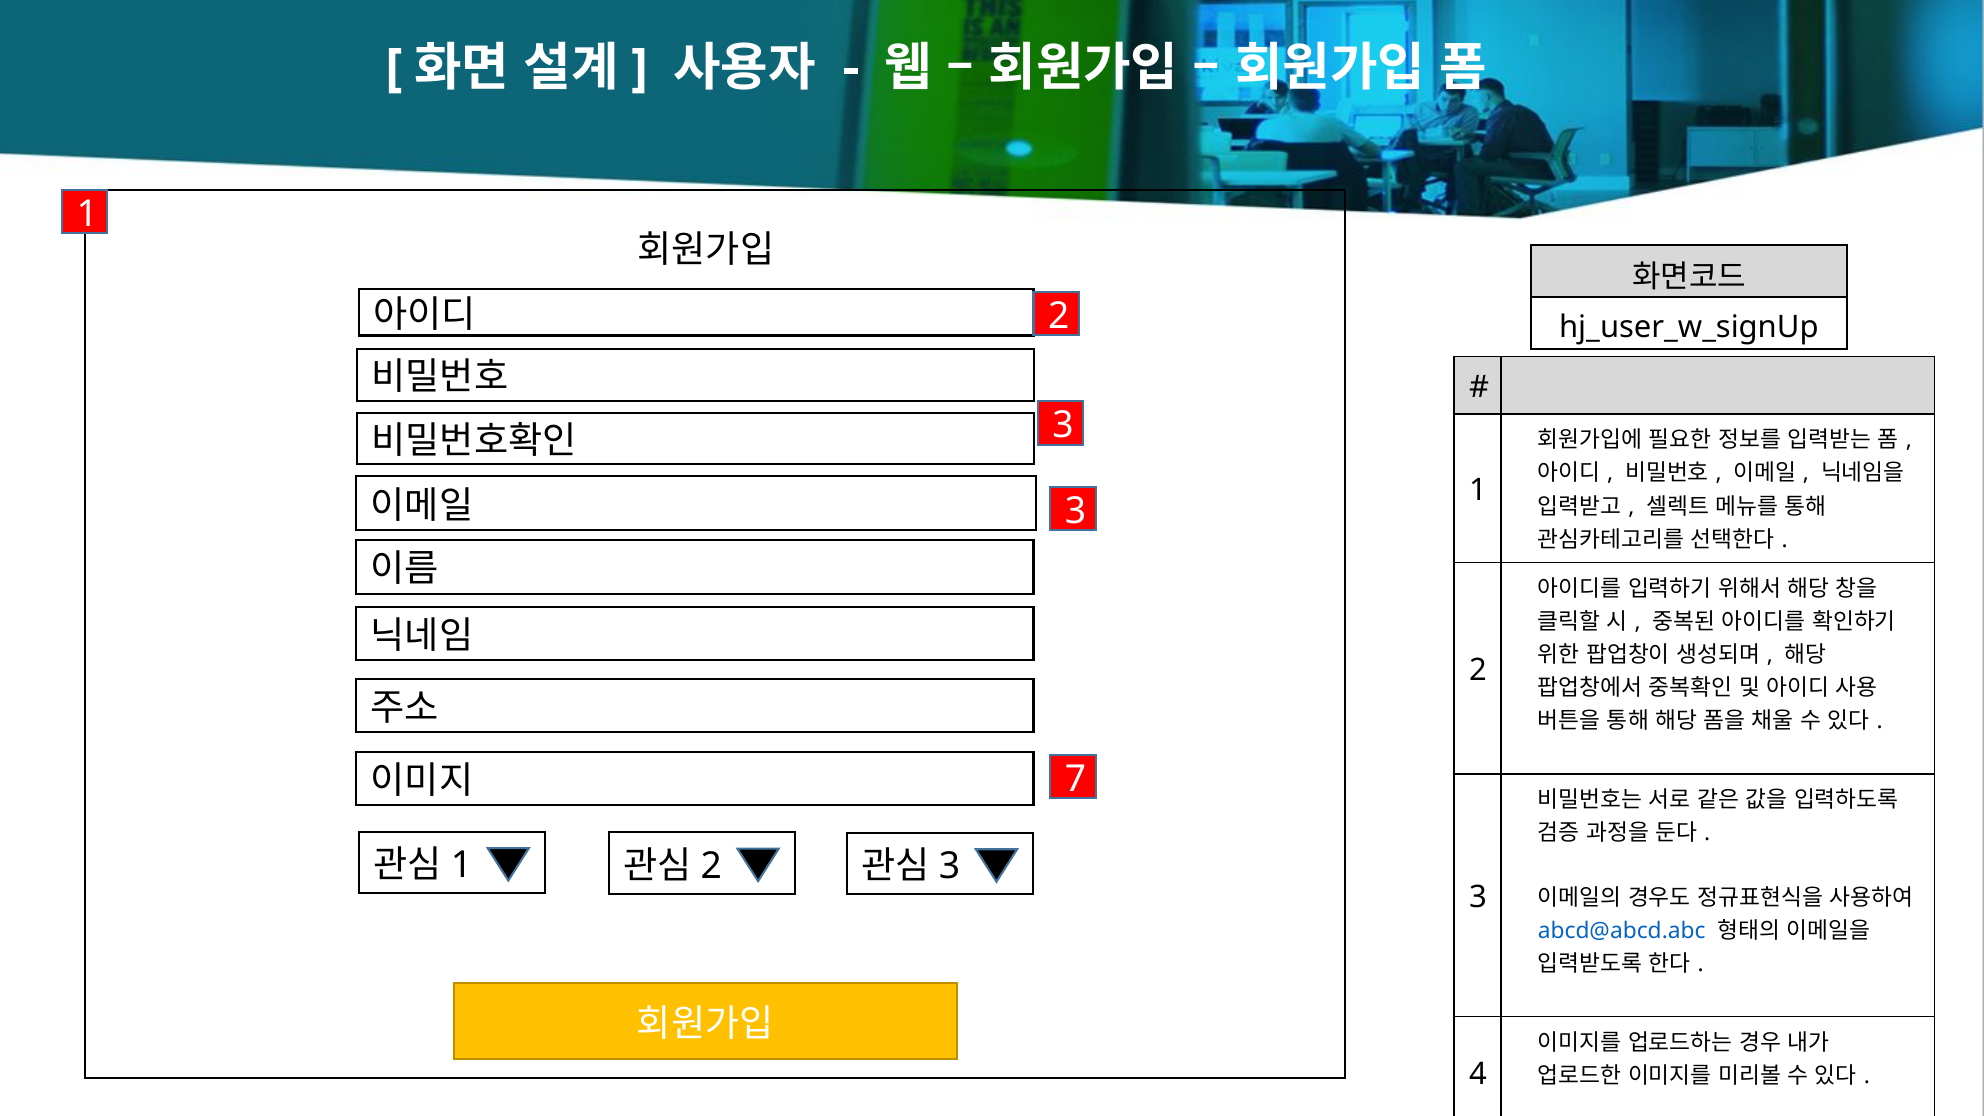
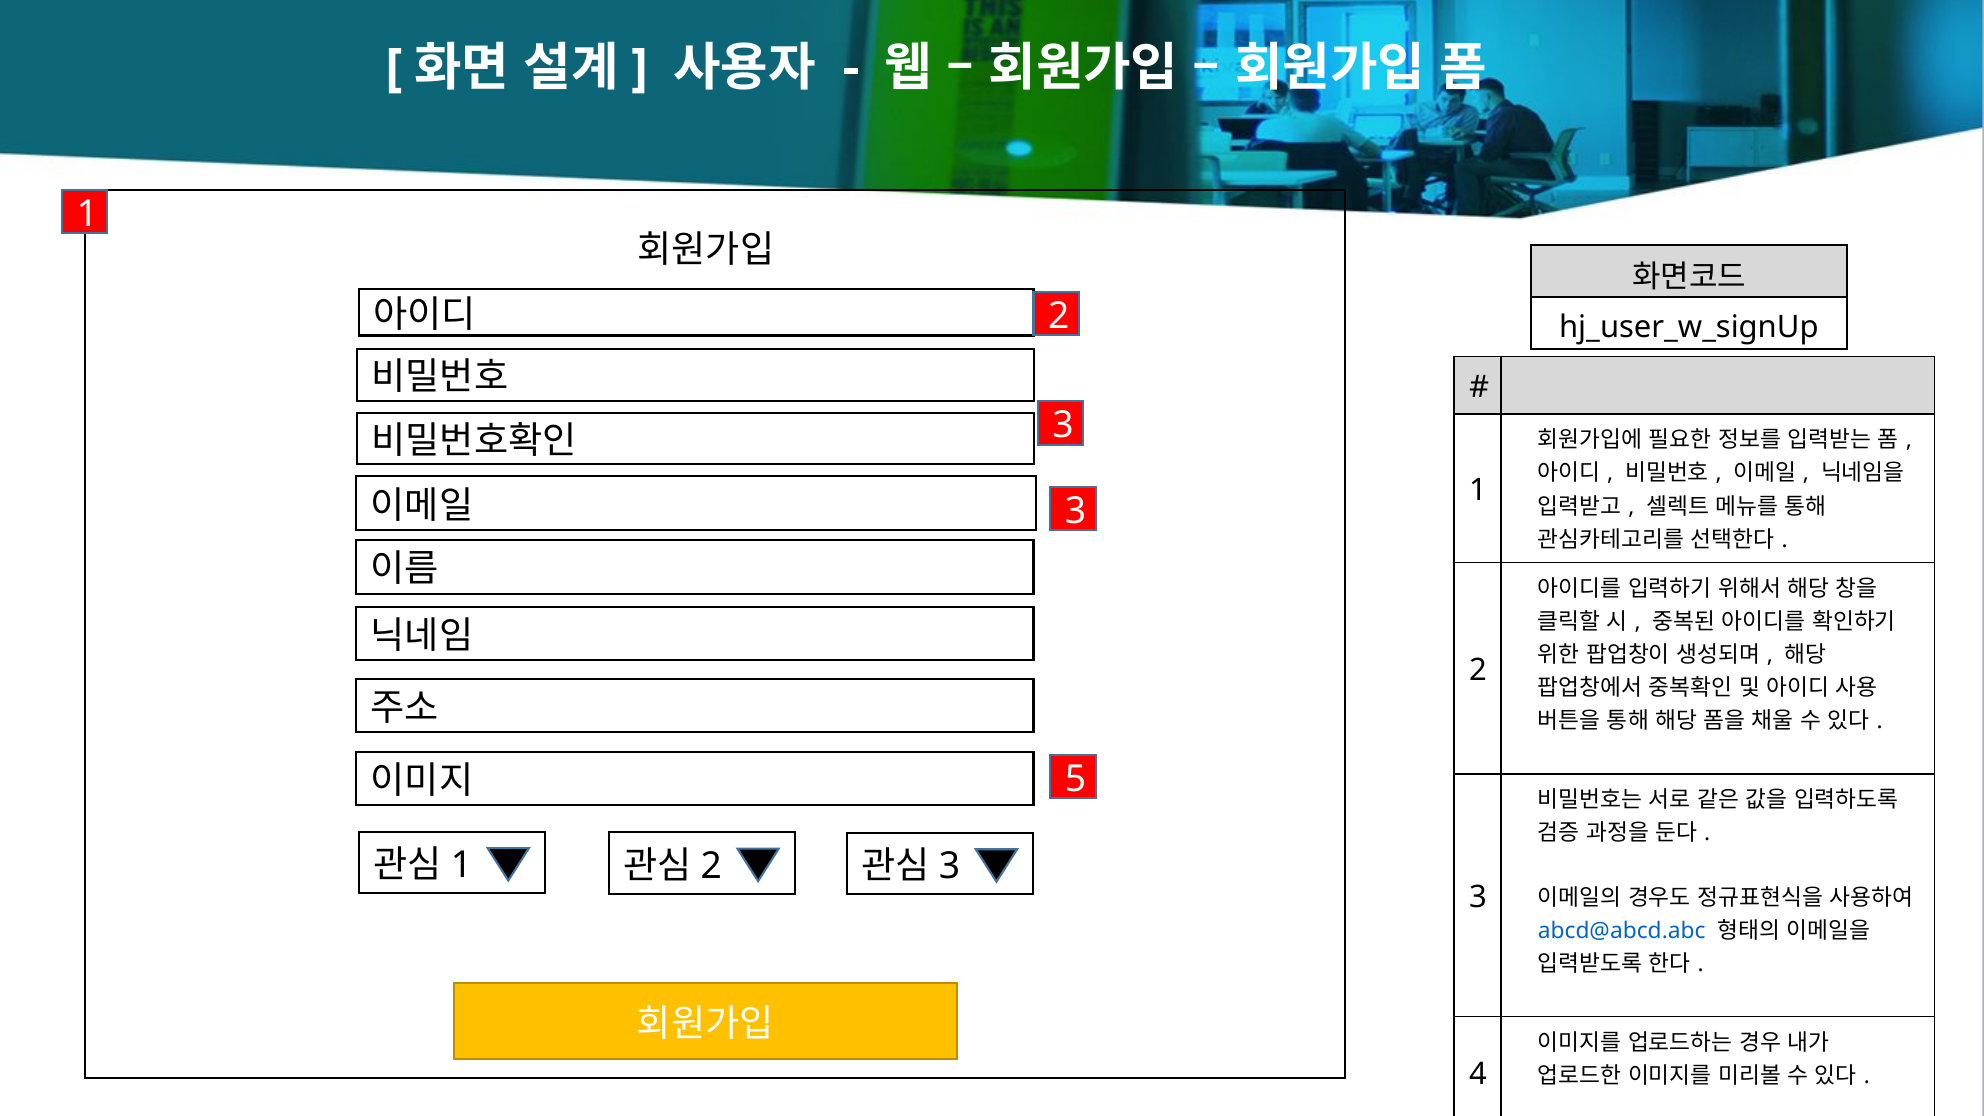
7: 7 -> 5
